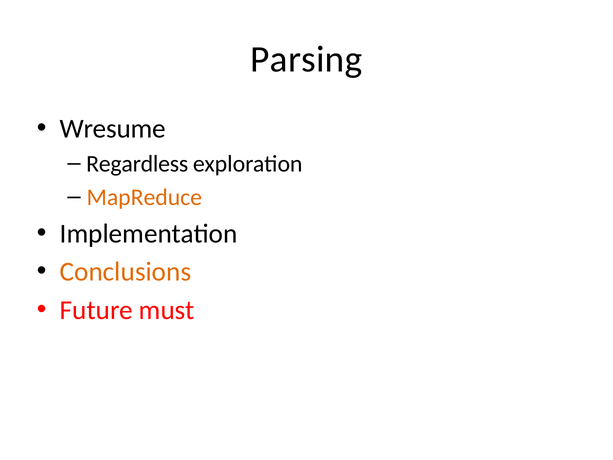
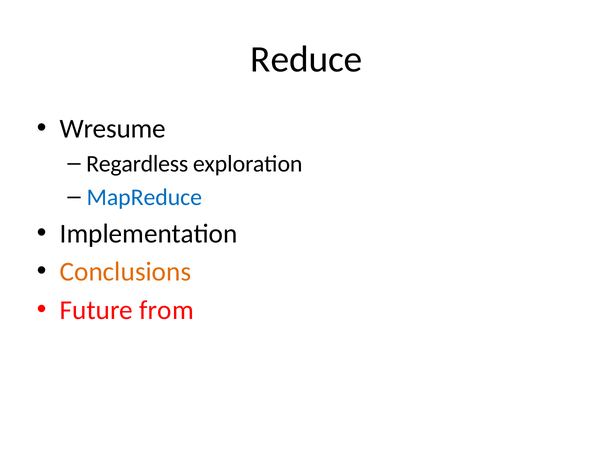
Parsing: Parsing -> Reduce
MapReduce colour: orange -> blue
must: must -> from
